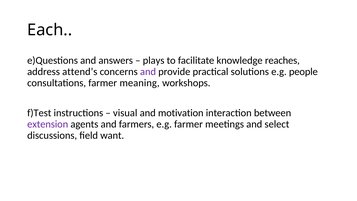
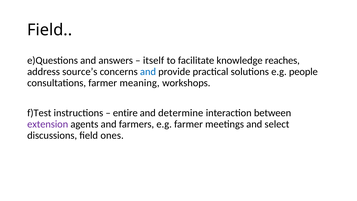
Each at (50, 30): Each -> Field
plays: plays -> itself
attend’s: attend’s -> source’s
and at (148, 72) colour: purple -> blue
visual: visual -> entire
motivation: motivation -> determine
want: want -> ones
